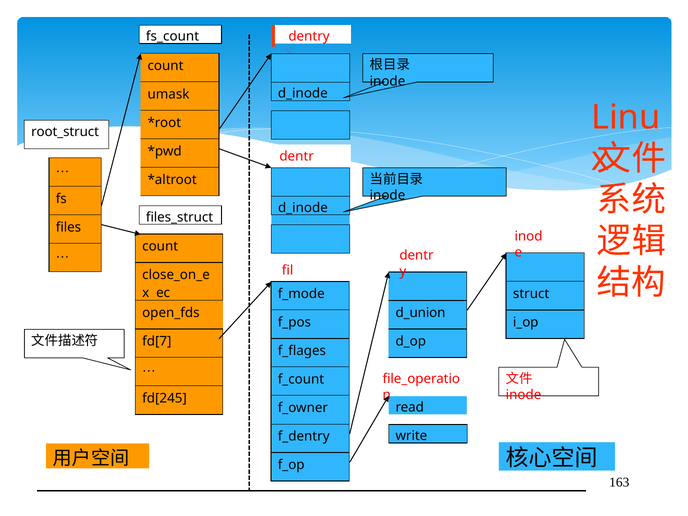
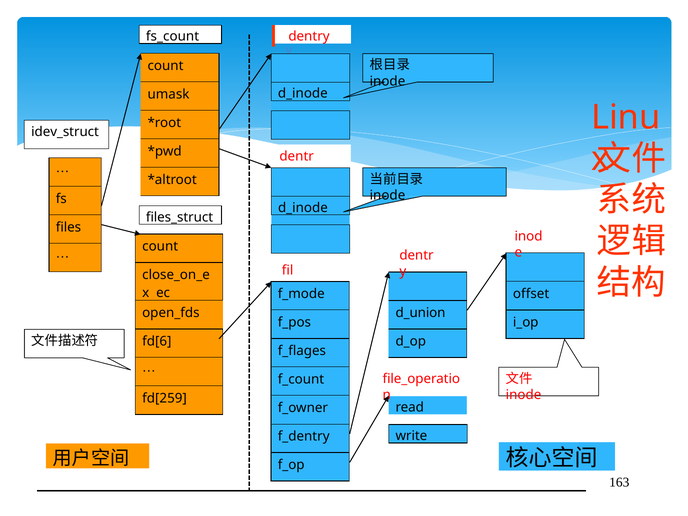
root_struct: root_struct -> idev_struct
struct: struct -> offset
fd[7: fd[7 -> fd[6
fd[245: fd[245 -> fd[259
